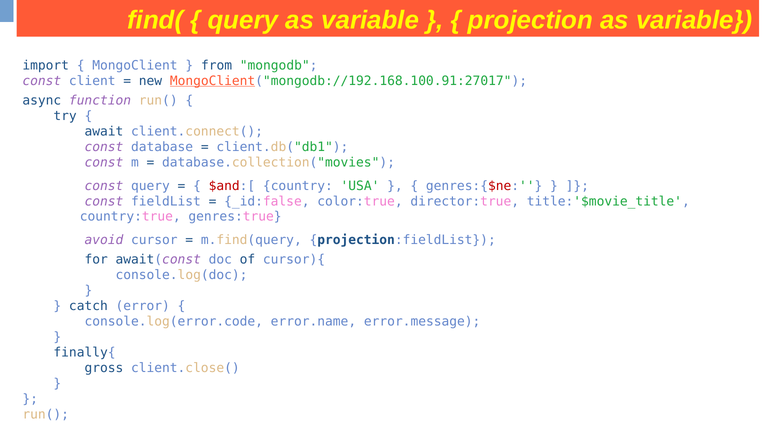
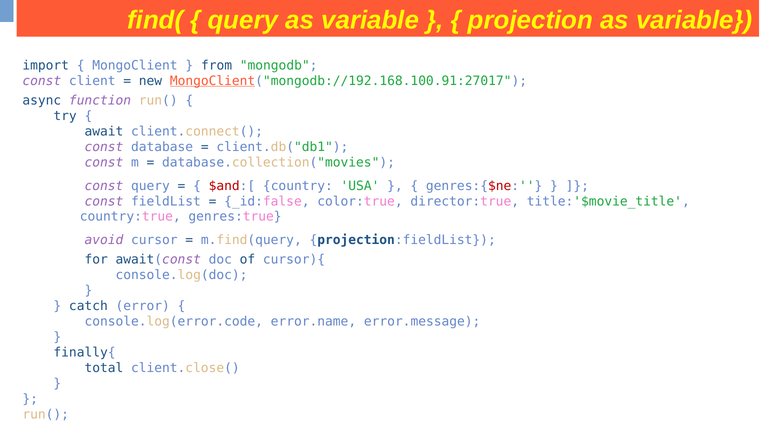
gross: gross -> total
